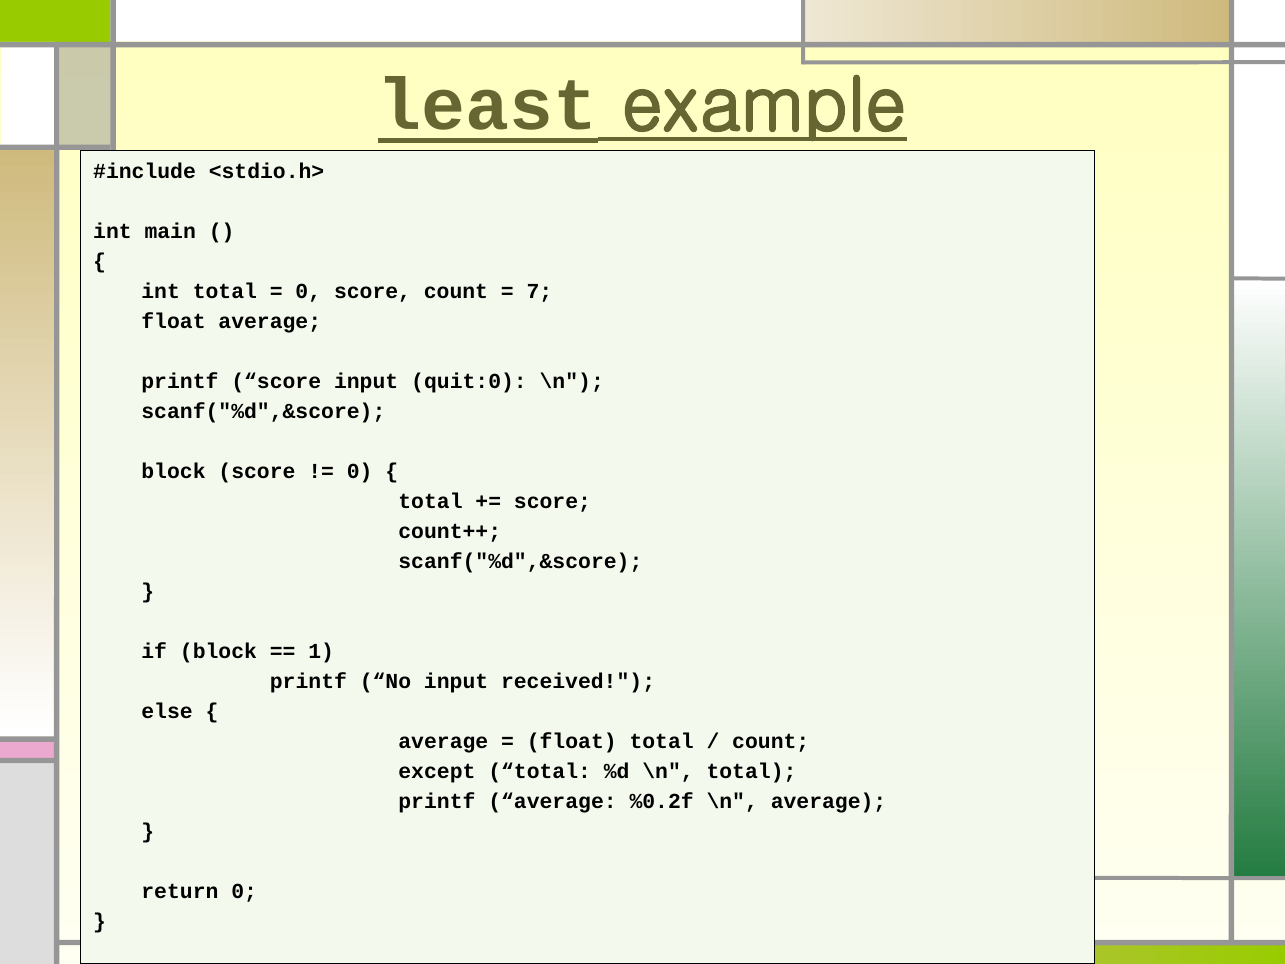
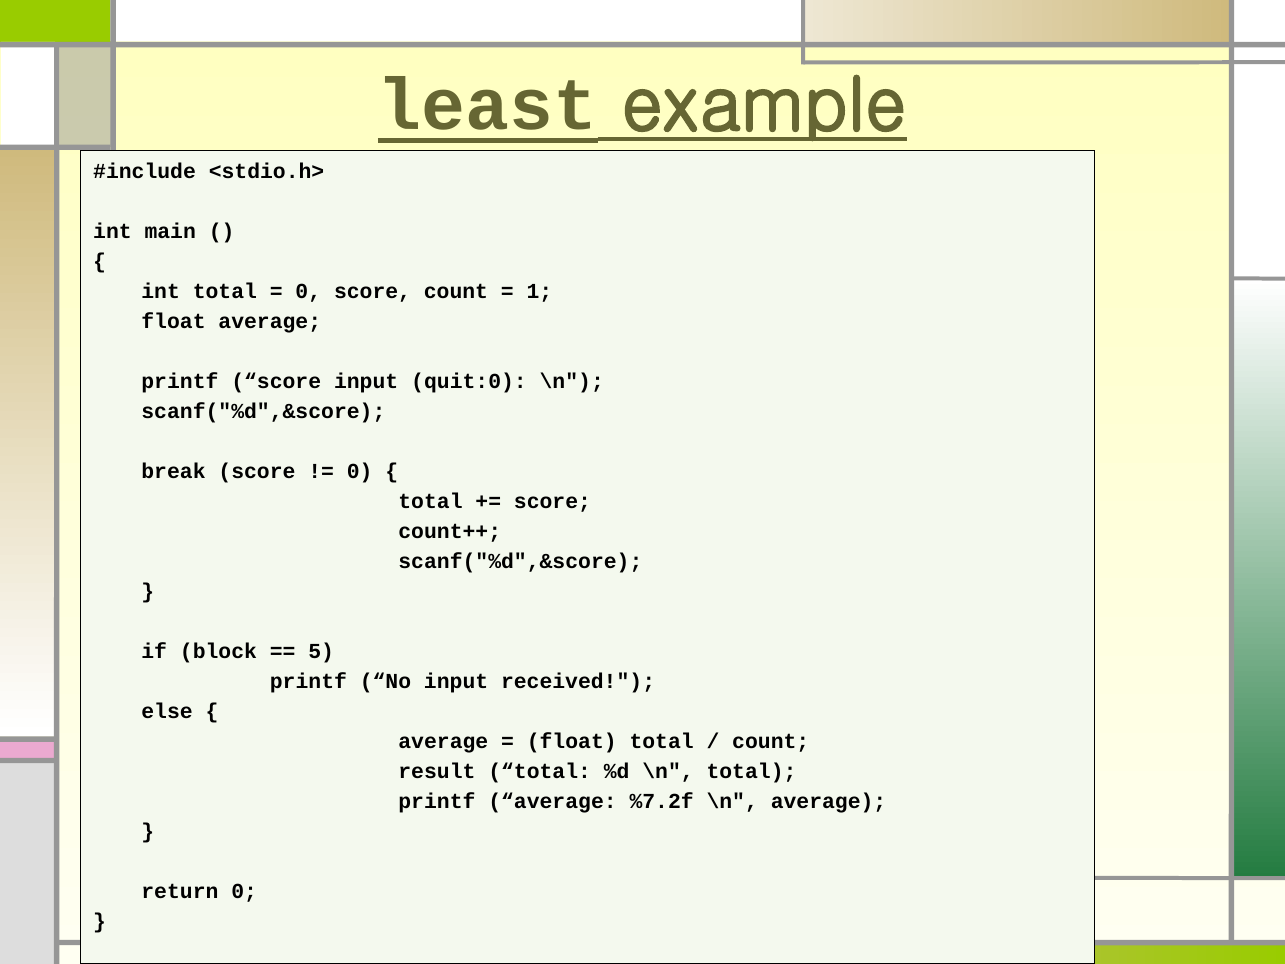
7: 7 -> 1
block at (174, 471): block -> break
1: 1 -> 5
except: except -> result
%0.2f: %0.2f -> %7.2f
